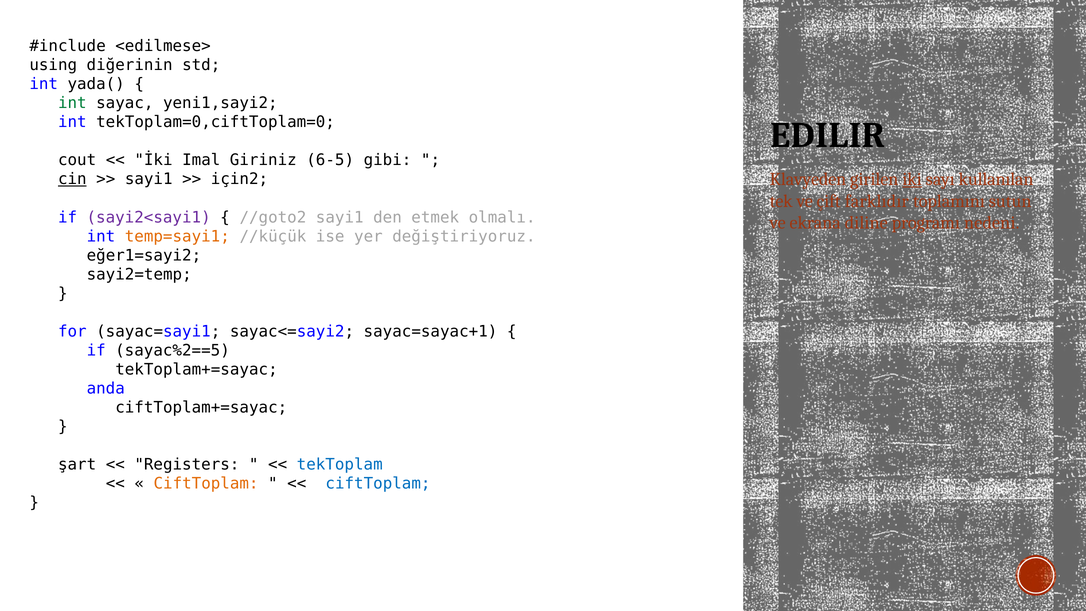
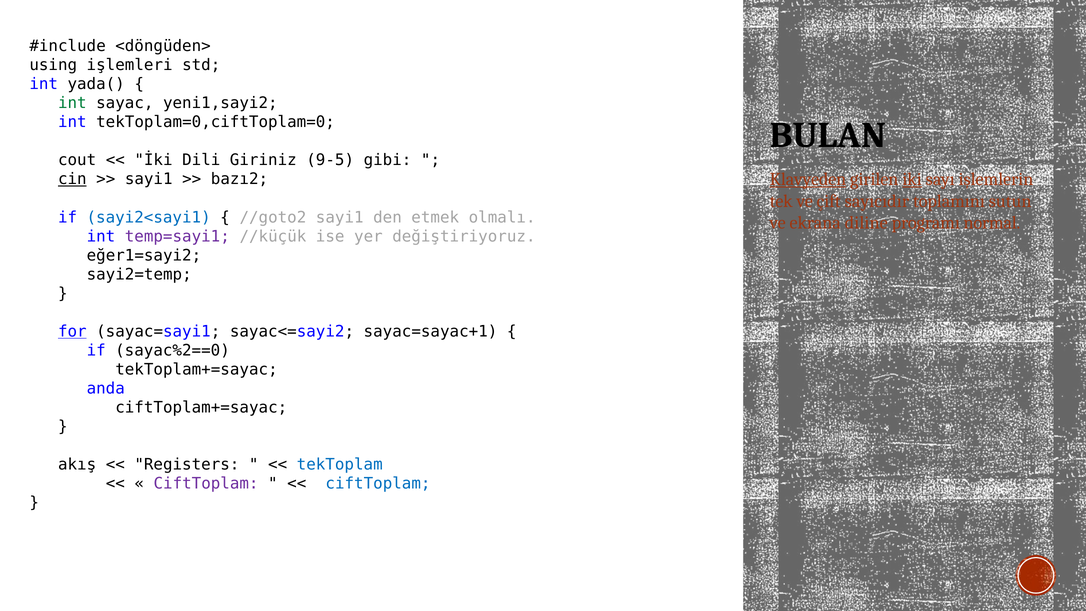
<edilmese>: <edilmese> -> <döngüden>
diğerinin: diğerinin -> işlemleri
EDILIR: EDILIR -> BULAN
Imal: Imal -> Dili
6-5: 6-5 -> 9-5
Klavyeden underline: none -> present
kullanılan: kullanılan -> işlemlerin
için2: için2 -> bazı2
farklıdır: farklıdır -> sayıcıdır
sayi2<sayi1 colour: purple -> blue
nedeni: nedeni -> normal
temp=sayi1 colour: orange -> purple
for underline: none -> present
sayac%2==5: sayac%2==5 -> sayac%2==0
şart: şart -> akış
CiftToplam at (206, 483) colour: orange -> purple
